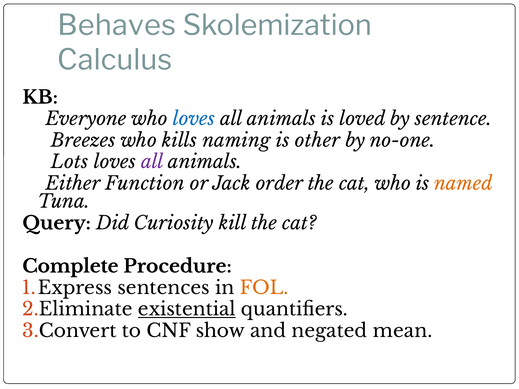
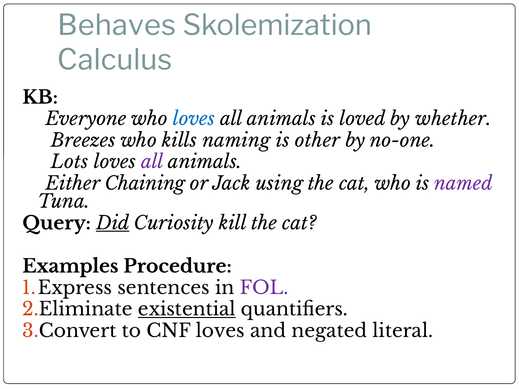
sentence: sentence -> whether
Function: Function -> Chaining
order: order -> using
named colour: orange -> purple
Did underline: none -> present
Complete: Complete -> Examples
FOL colour: orange -> purple
CNF show: show -> loves
mean: mean -> literal
